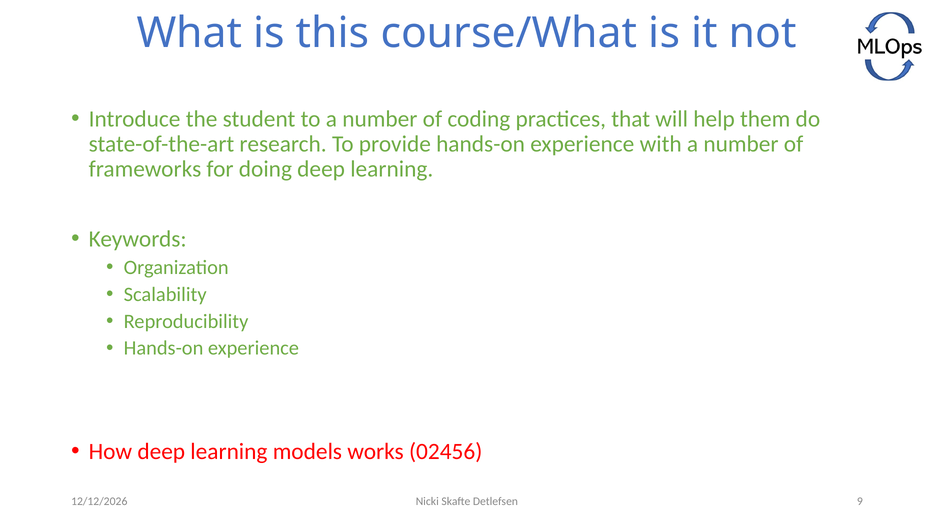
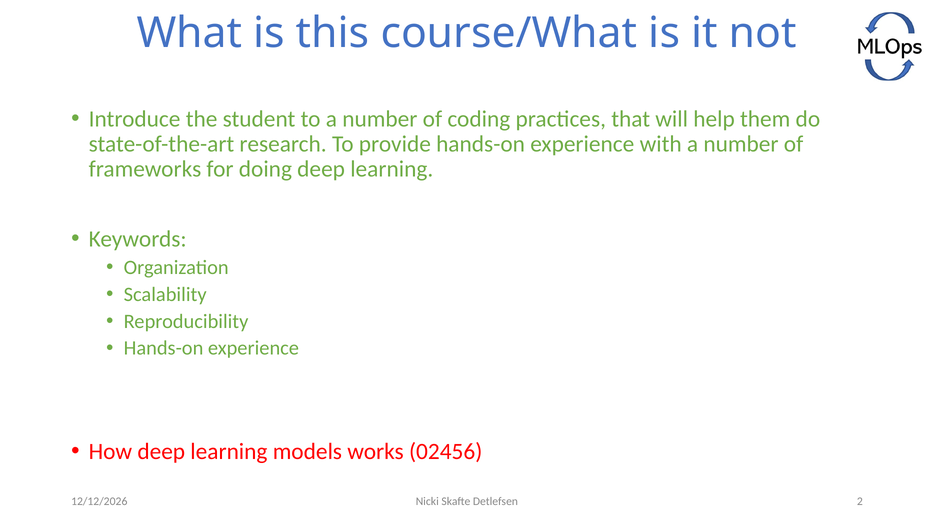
9: 9 -> 2
